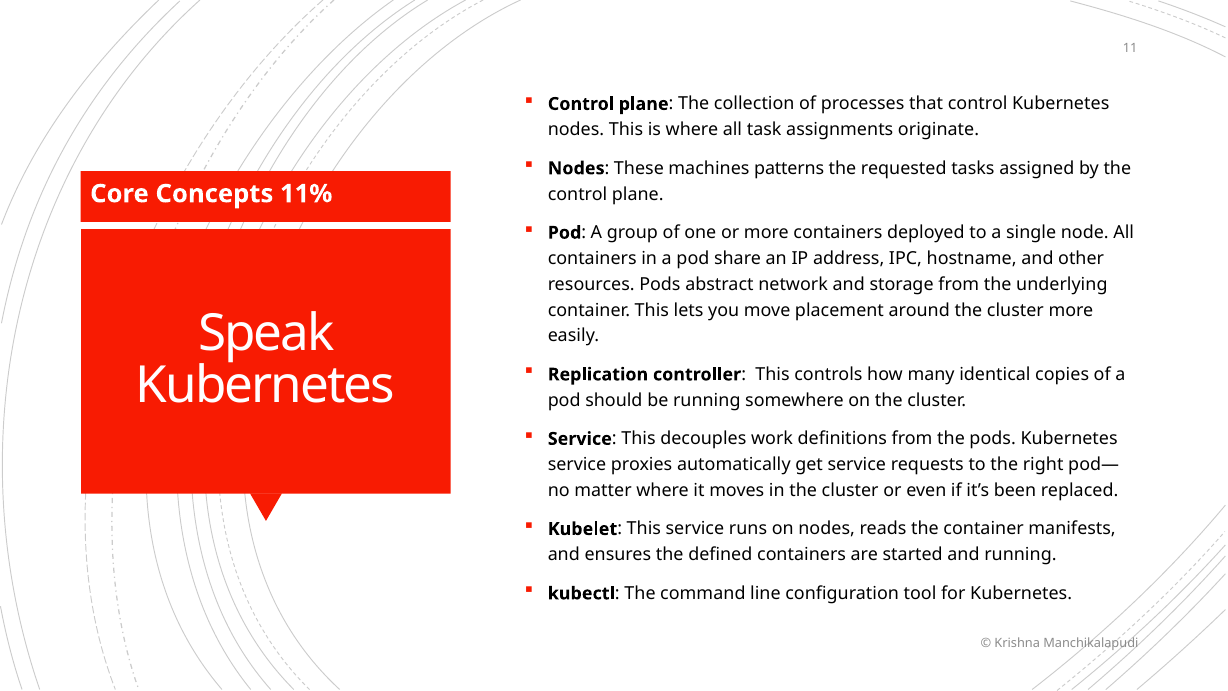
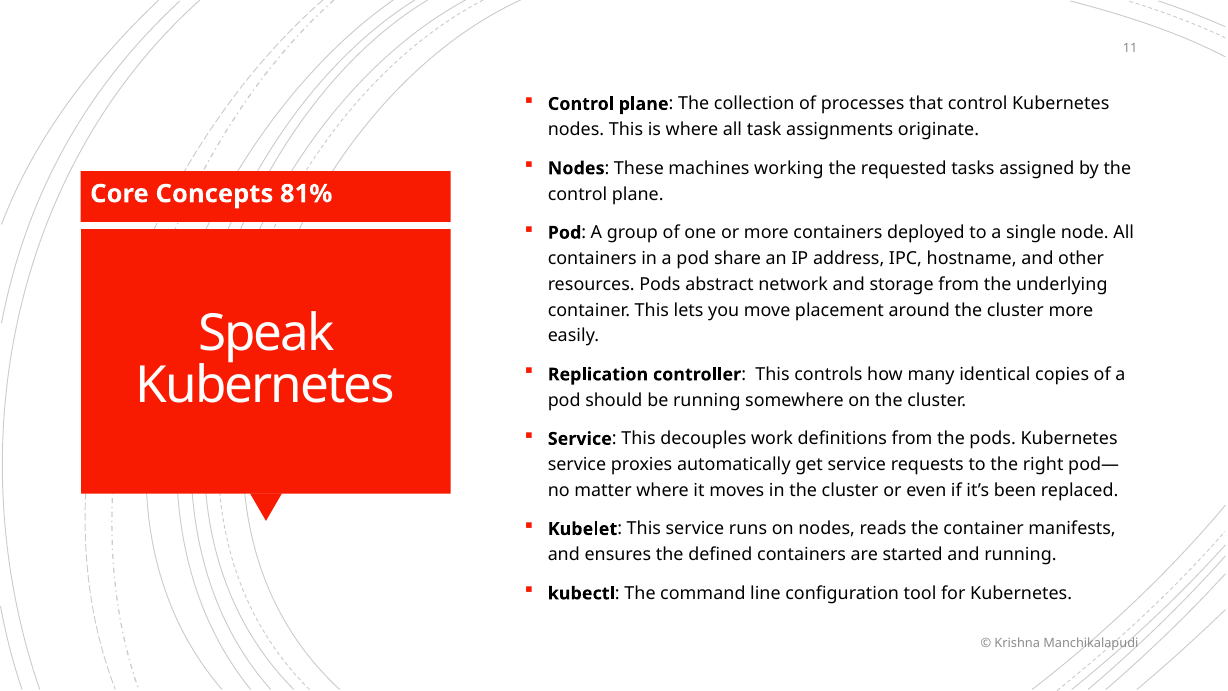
patterns: patterns -> working
11%: 11% -> 81%
